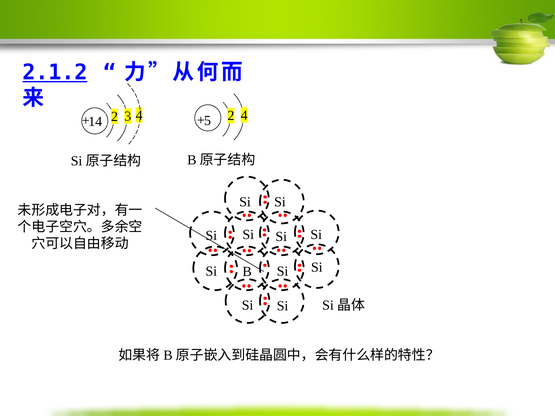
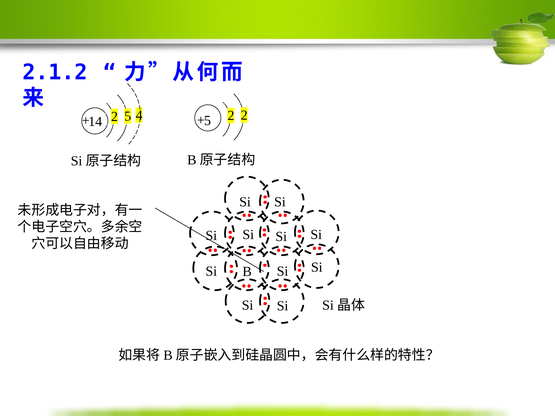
2.1.2 underline: present -> none
4 at (244, 115): 4 -> 2
14 3: 3 -> 5
